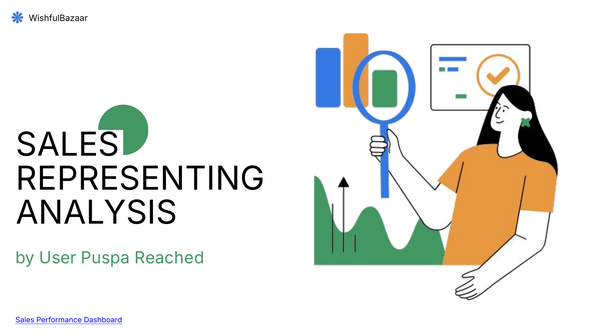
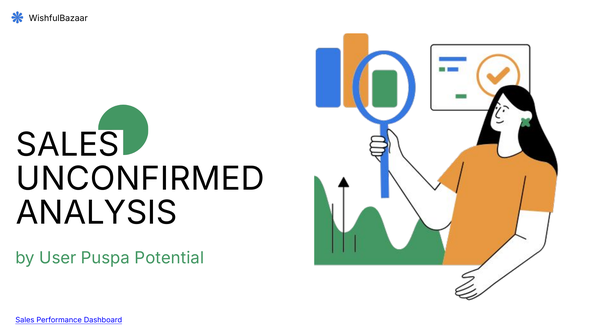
REPRESENTING: REPRESENTING -> UNCONFIRMED
Reached: Reached -> Potential
